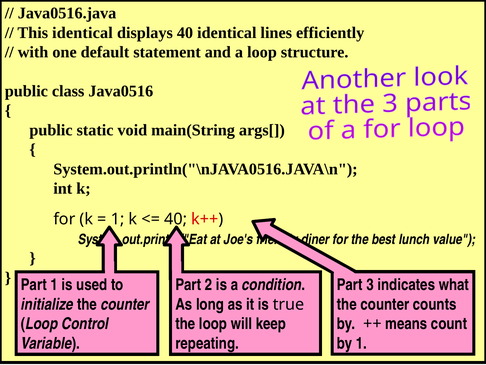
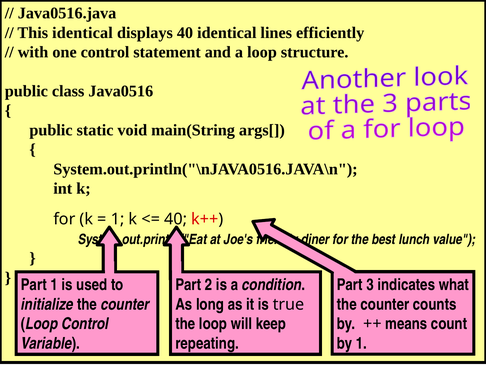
one default: default -> control
